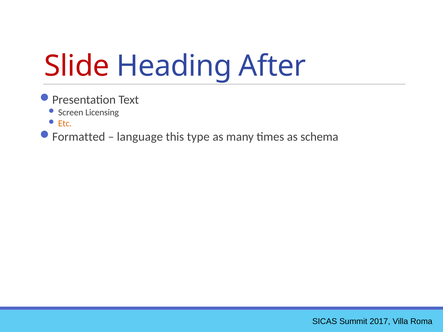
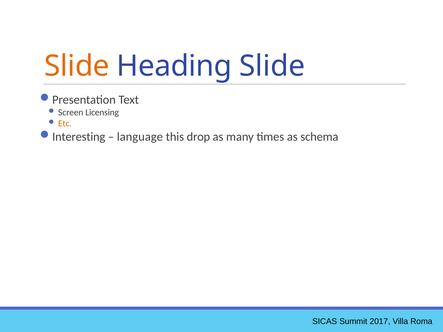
Slide at (77, 66) colour: red -> orange
Heading After: After -> Slide
Formatted: Formatted -> Interesting
type: type -> drop
